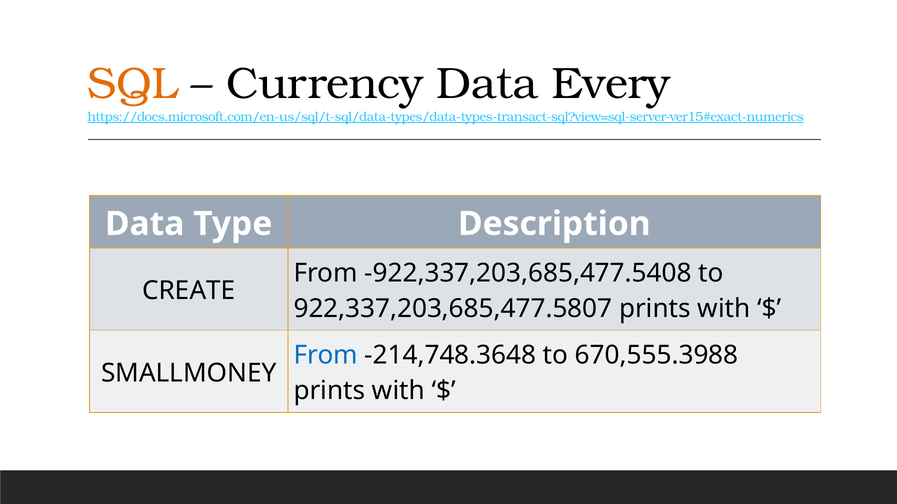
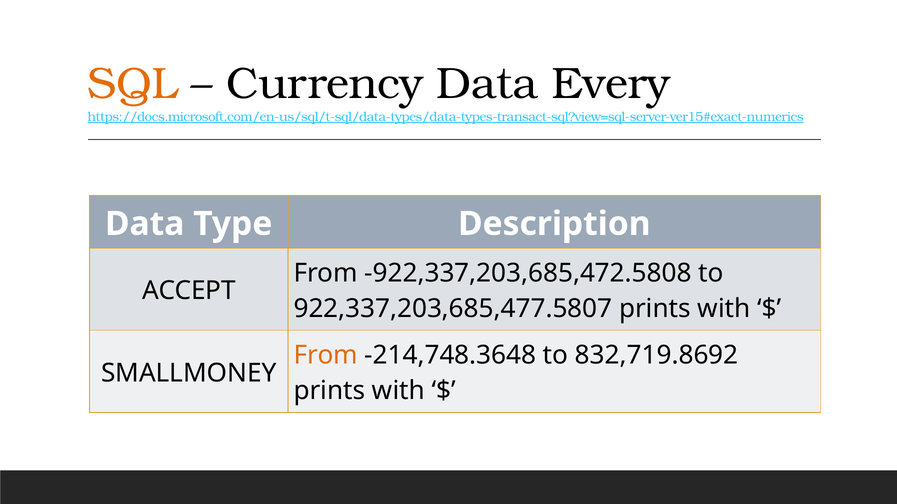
-922,337,203,685,477.5408: -922,337,203,685,477.5408 -> -922,337,203,685,472.5808
CREATE: CREATE -> ACCEPT
From at (326, 356) colour: blue -> orange
670,555.3988: 670,555.3988 -> 832,719.8692
